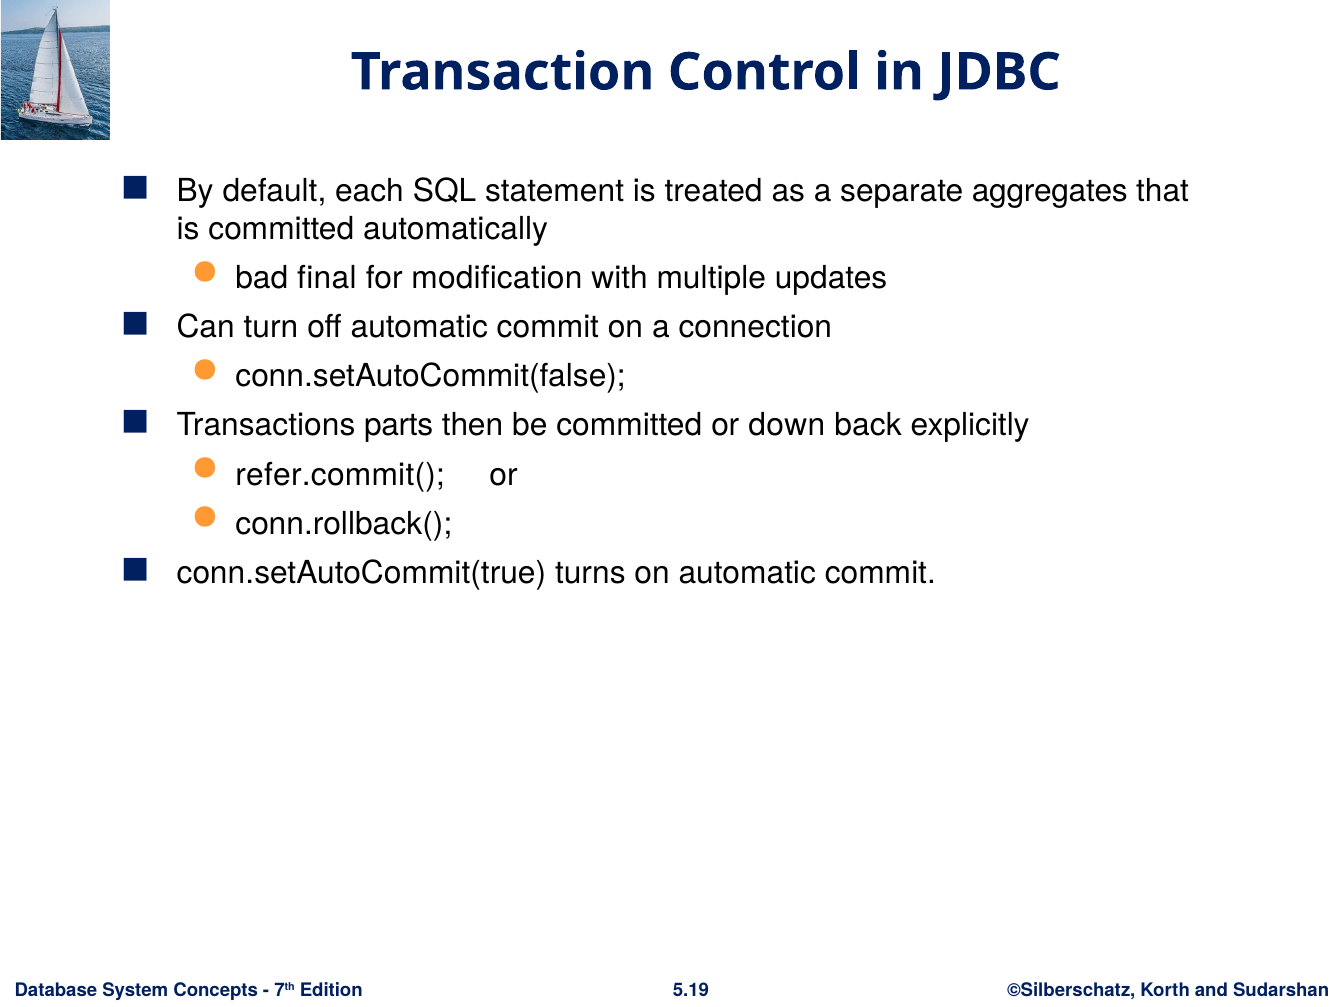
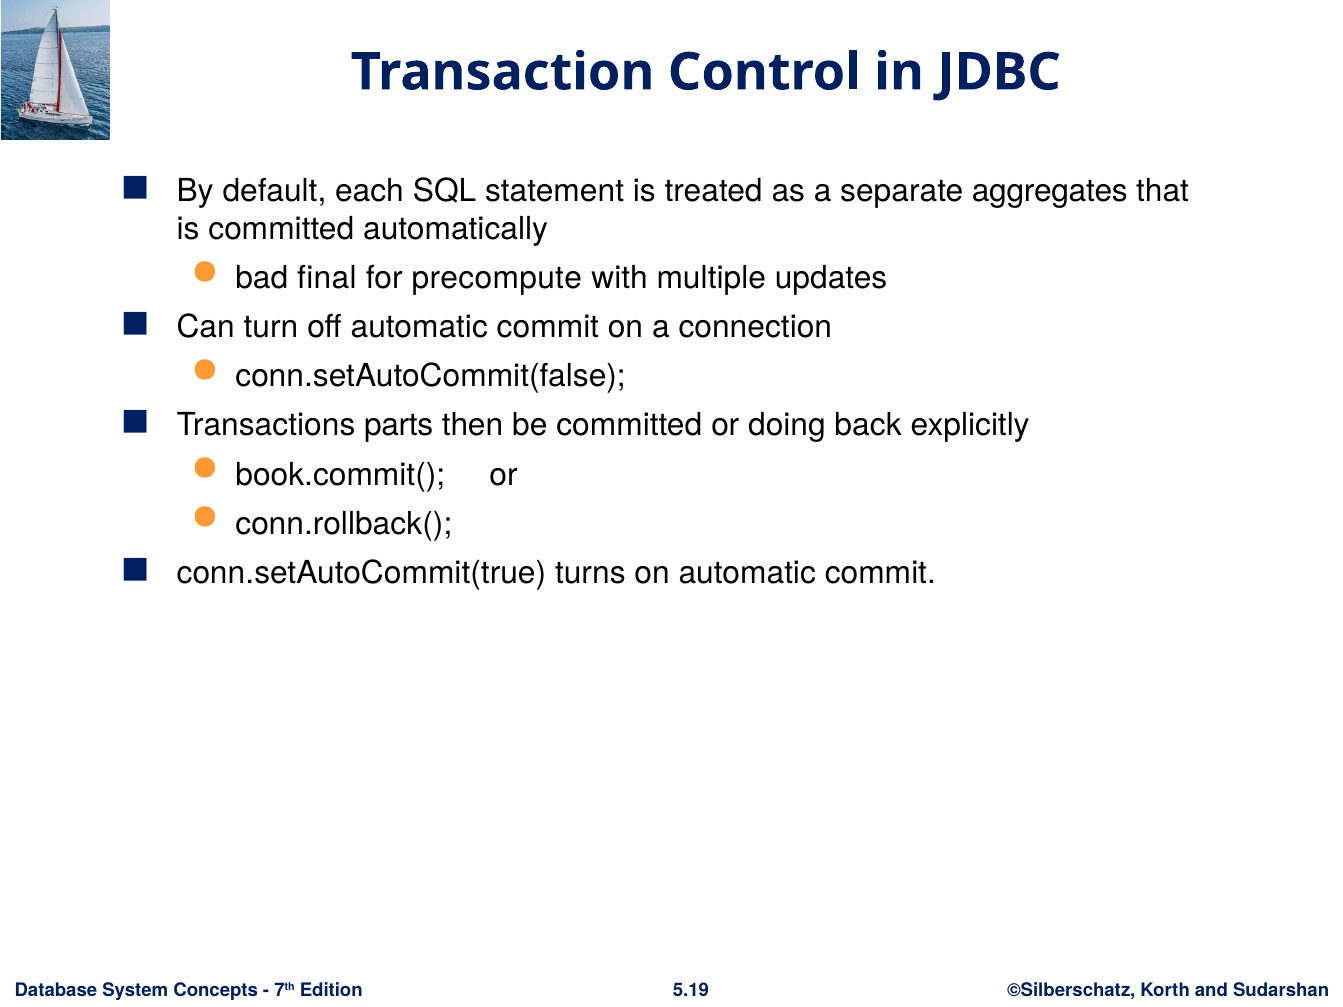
modification: modification -> precompute
down: down -> doing
refer.commit(: refer.commit( -> book.commit(
